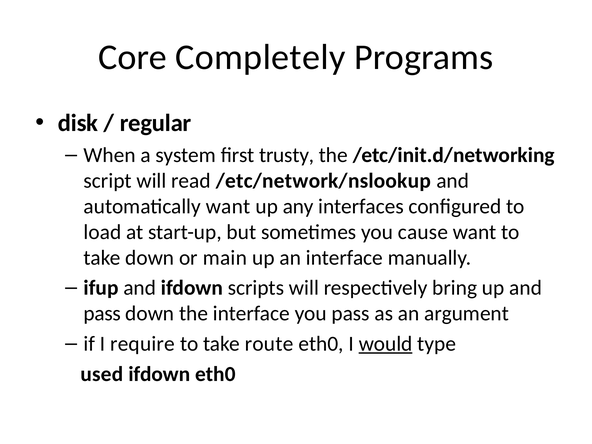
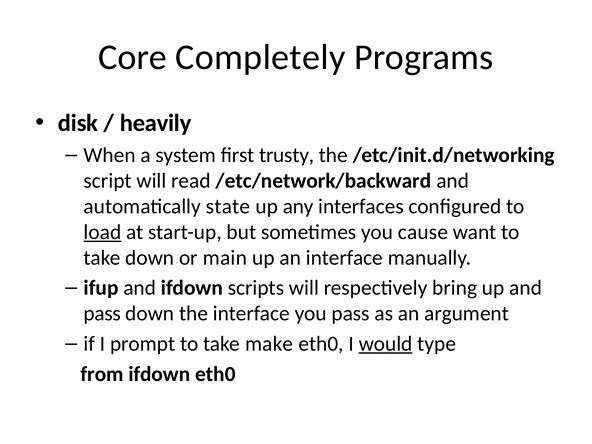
regular: regular -> heavily
/etc/network/nslookup: /etc/network/nslookup -> /etc/network/backward
automatically want: want -> state
load underline: none -> present
require: require -> prompt
route: route -> make
used: used -> from
